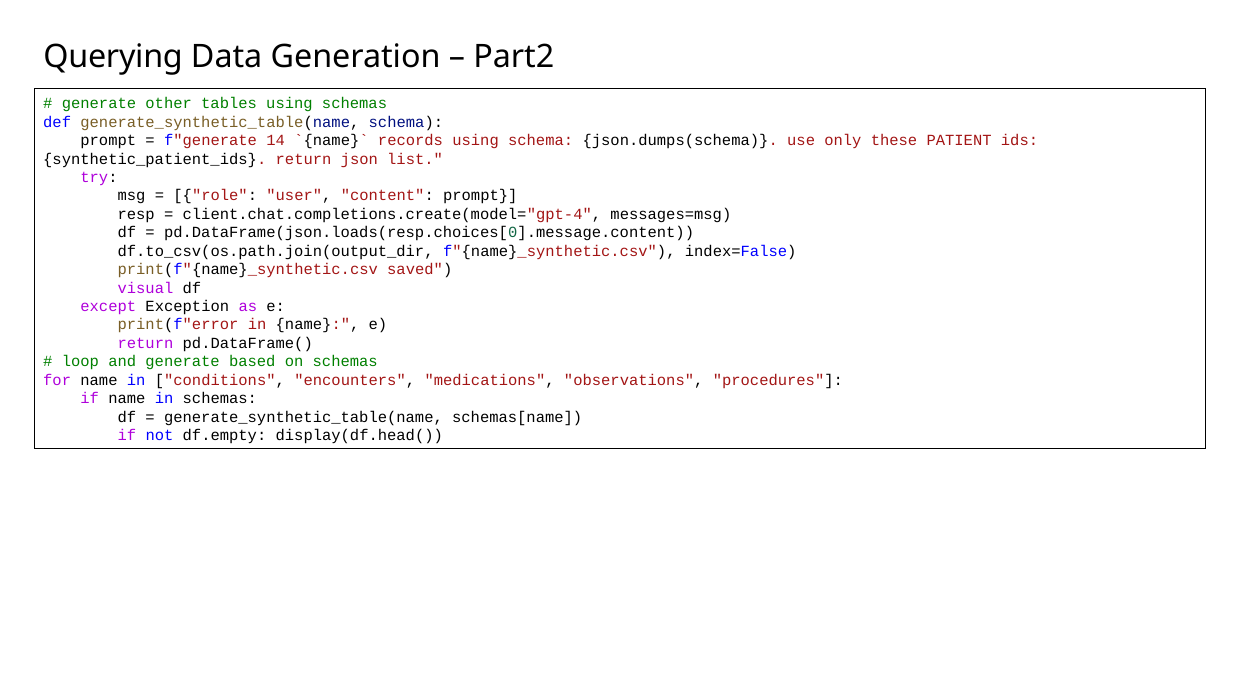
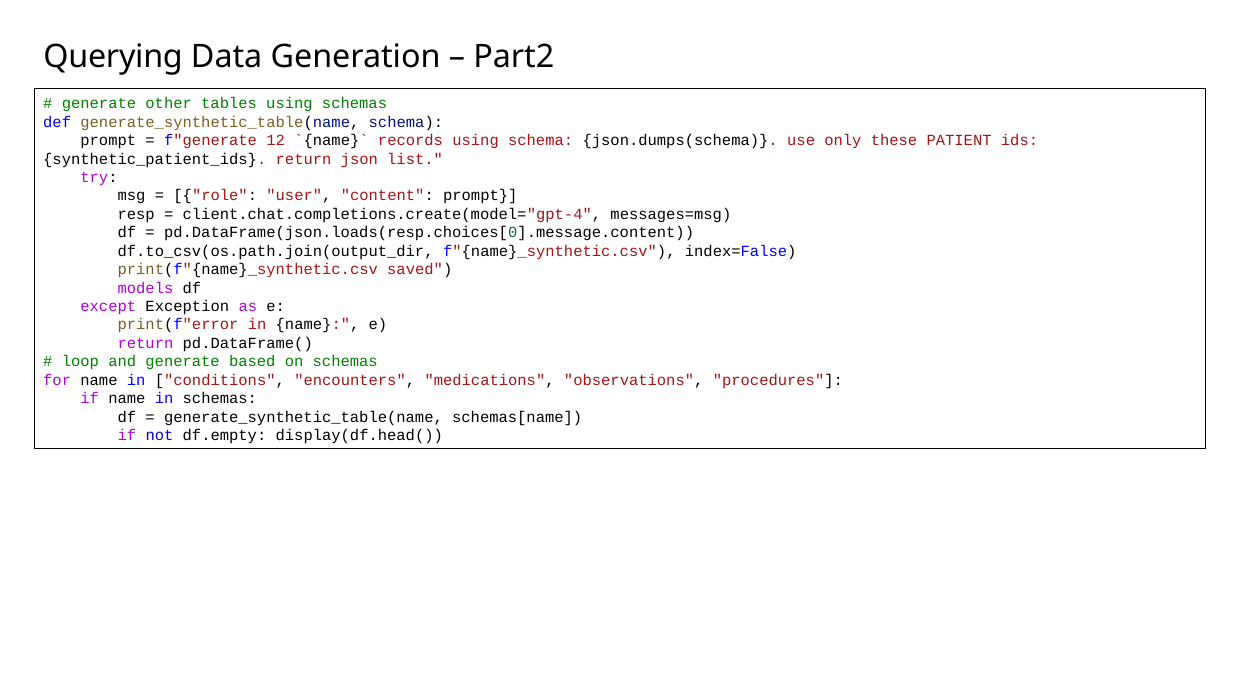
14: 14 -> 12
visual: visual -> models
